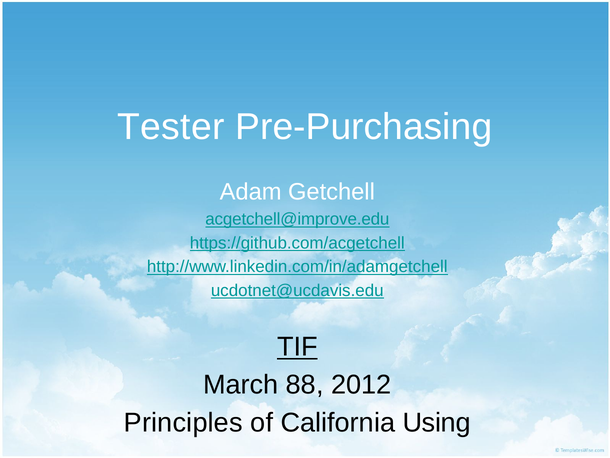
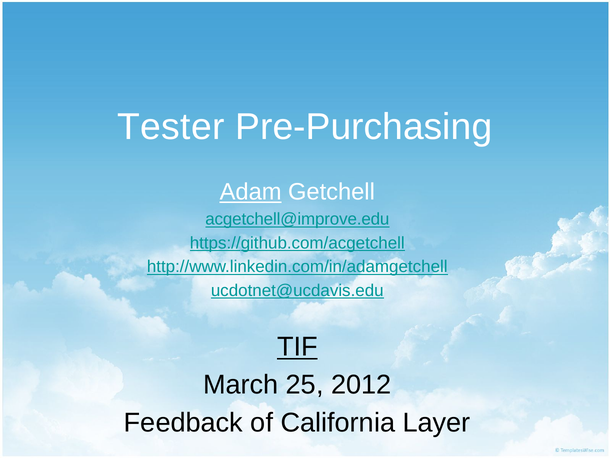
Adam underline: none -> present
88: 88 -> 25
Principles: Principles -> Feedback
Using: Using -> Layer
